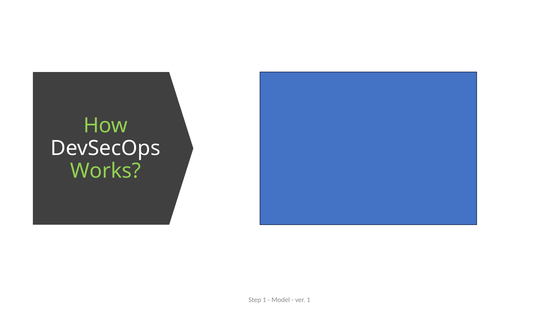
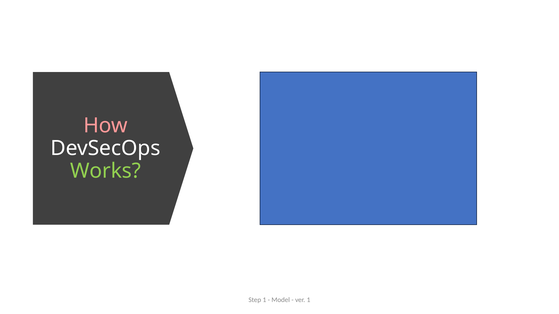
How colour: light green -> pink
